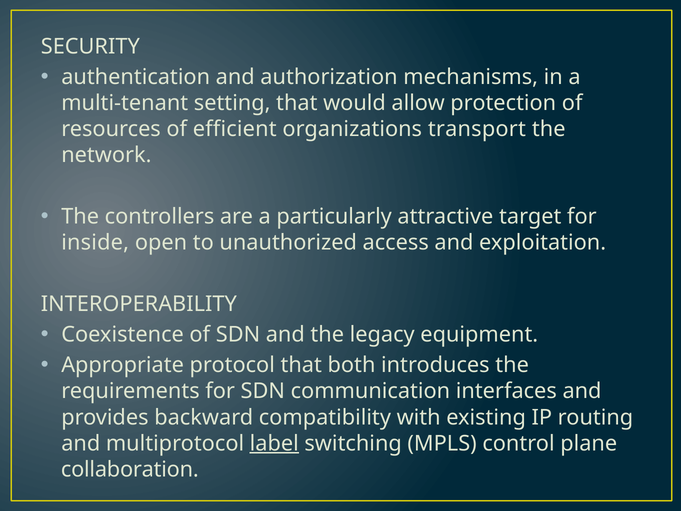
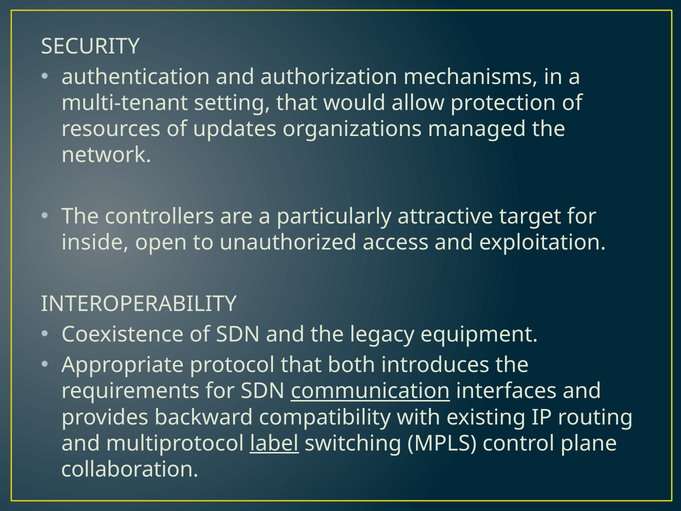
efficient: efficient -> updates
transport: transport -> managed
communication underline: none -> present
